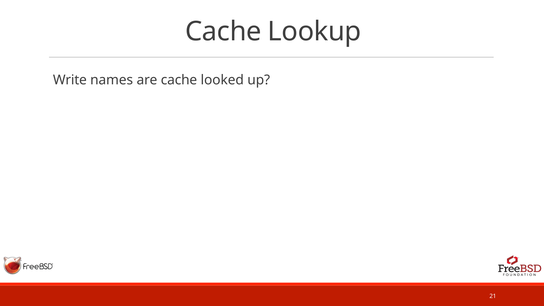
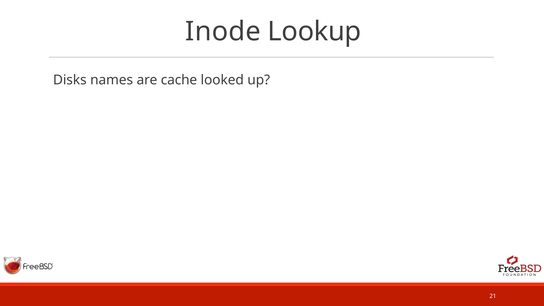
Cache at (223, 32): Cache -> Inode
Write: Write -> Disks
